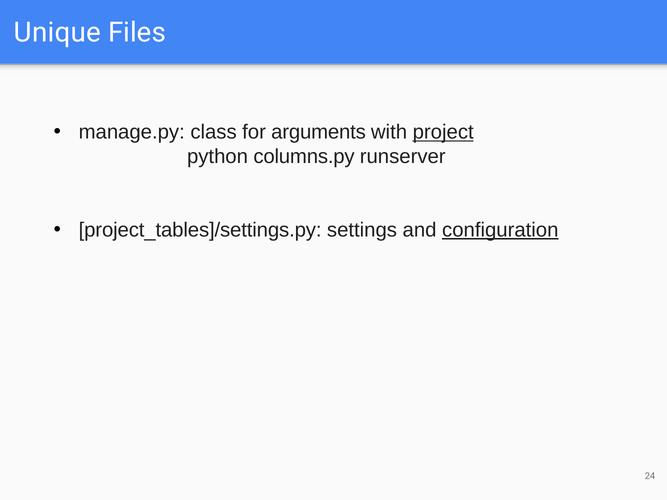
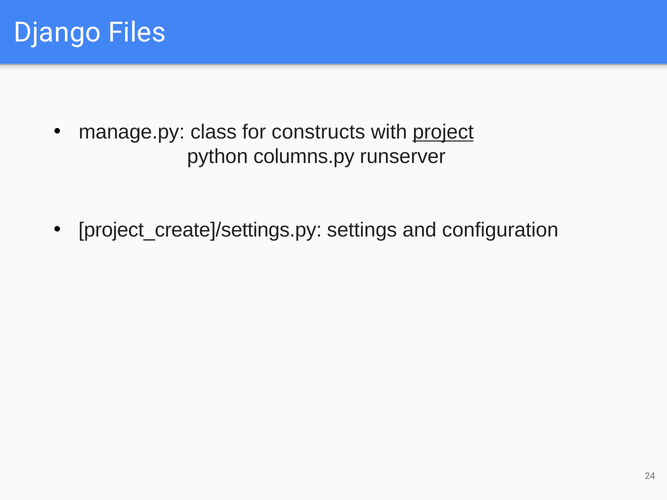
Unique: Unique -> Django
arguments: arguments -> constructs
project_tables]/settings.py: project_tables]/settings.py -> project_create]/settings.py
configuration underline: present -> none
